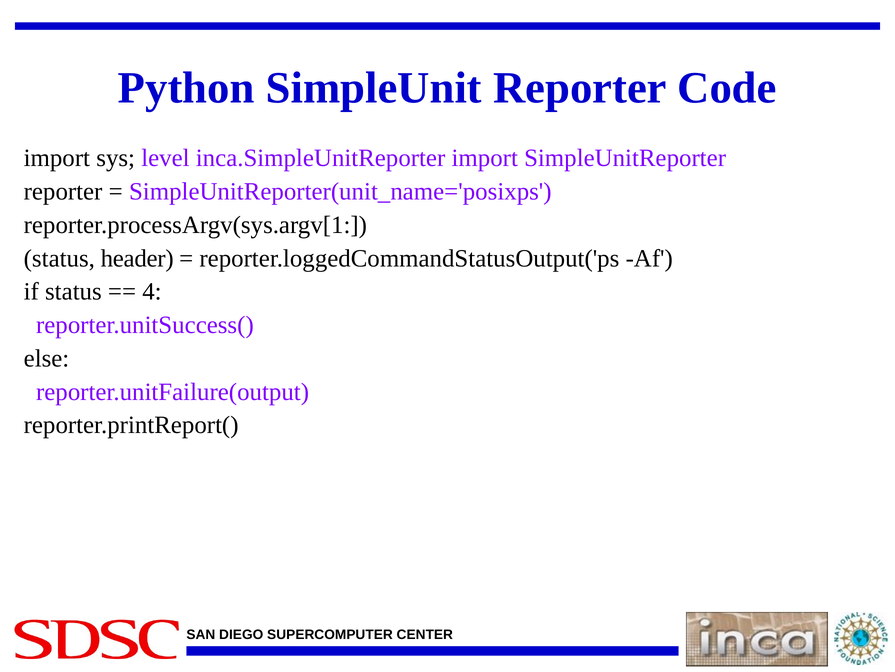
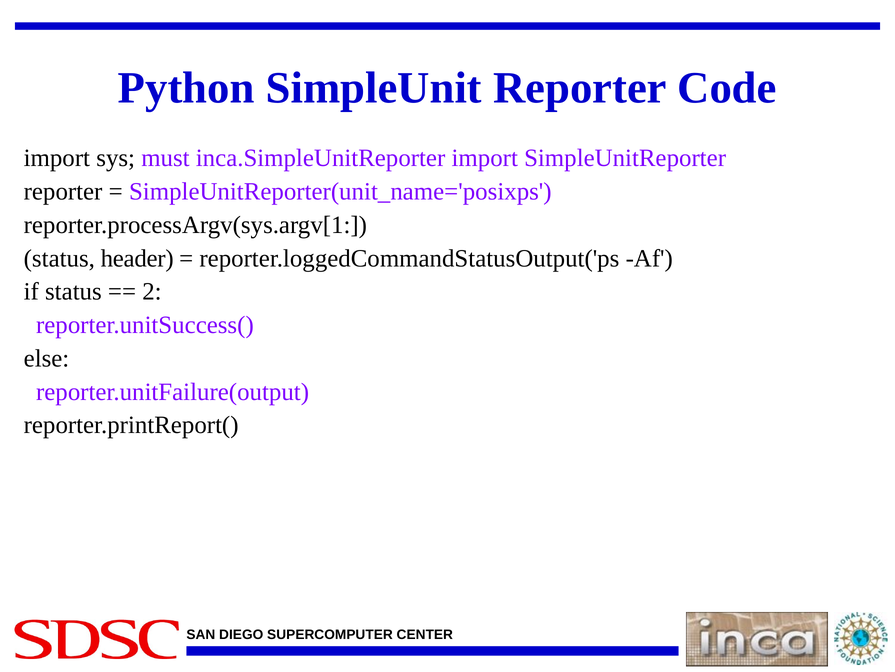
level: level -> must
4: 4 -> 2
